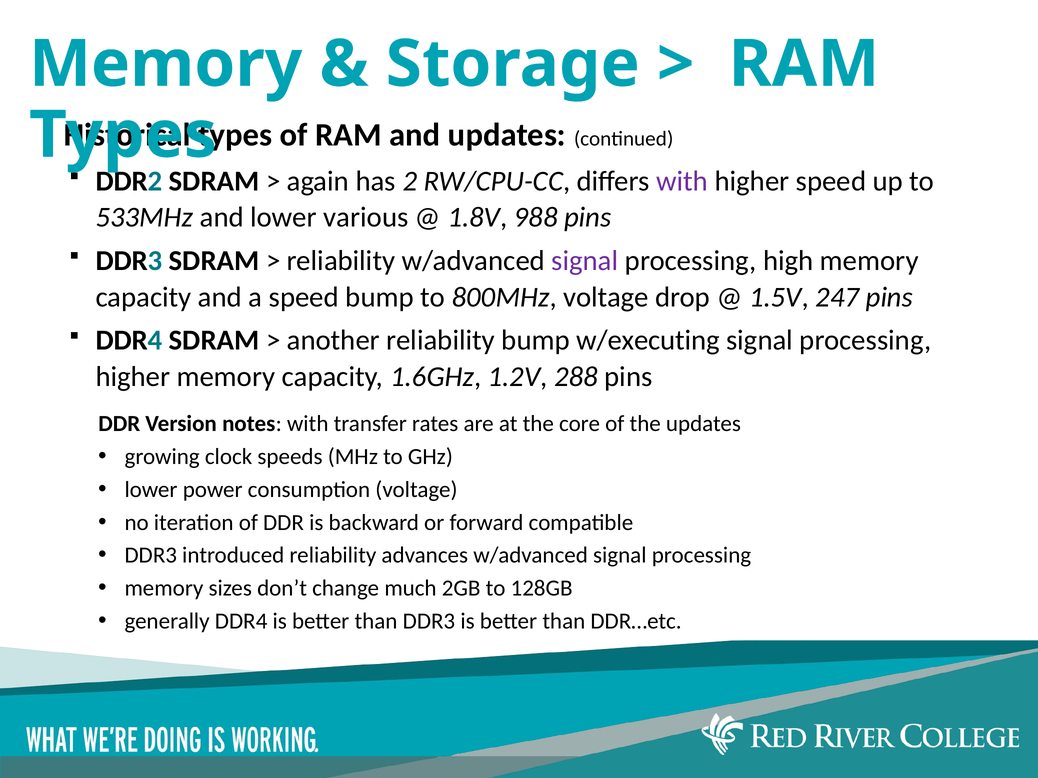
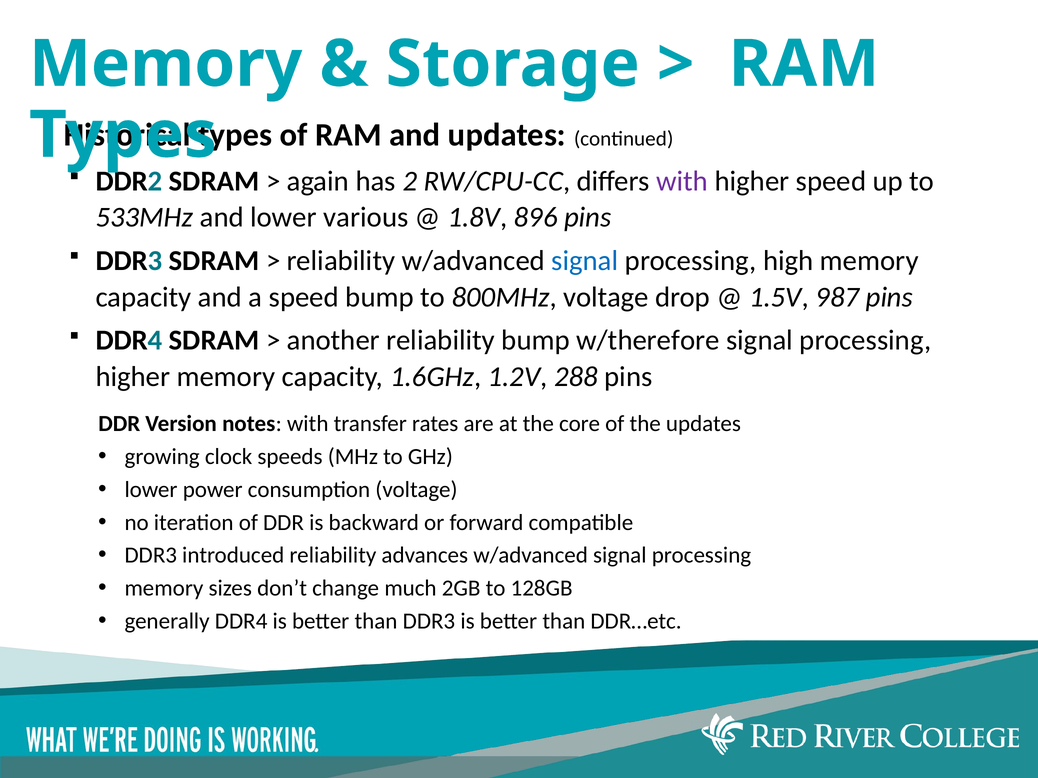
988: 988 -> 896
signal at (585, 261) colour: purple -> blue
247: 247 -> 987
w/executing: w/executing -> w/therefore
